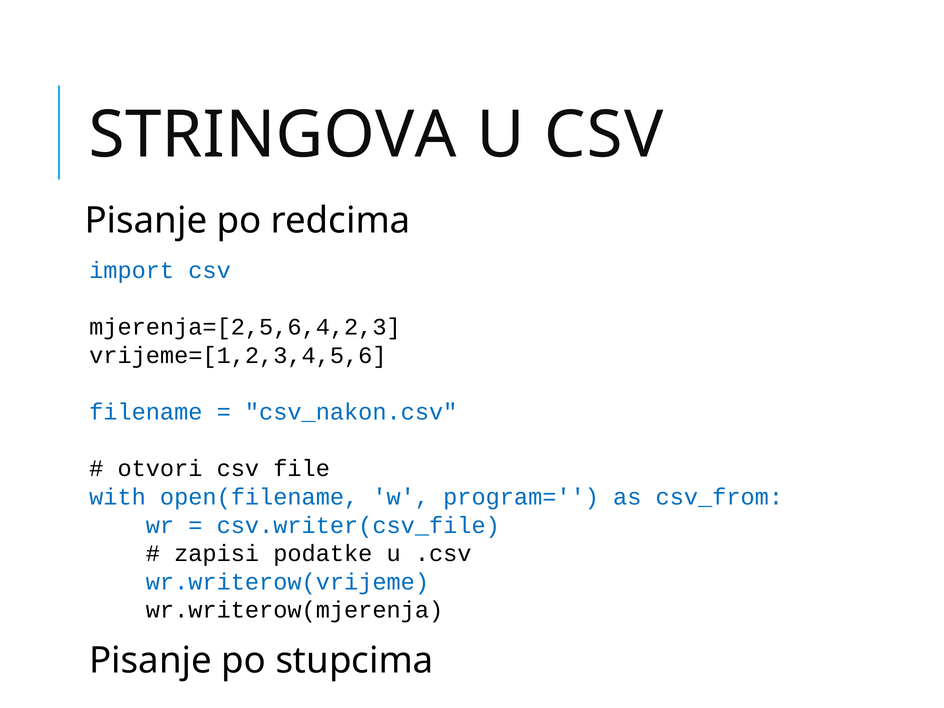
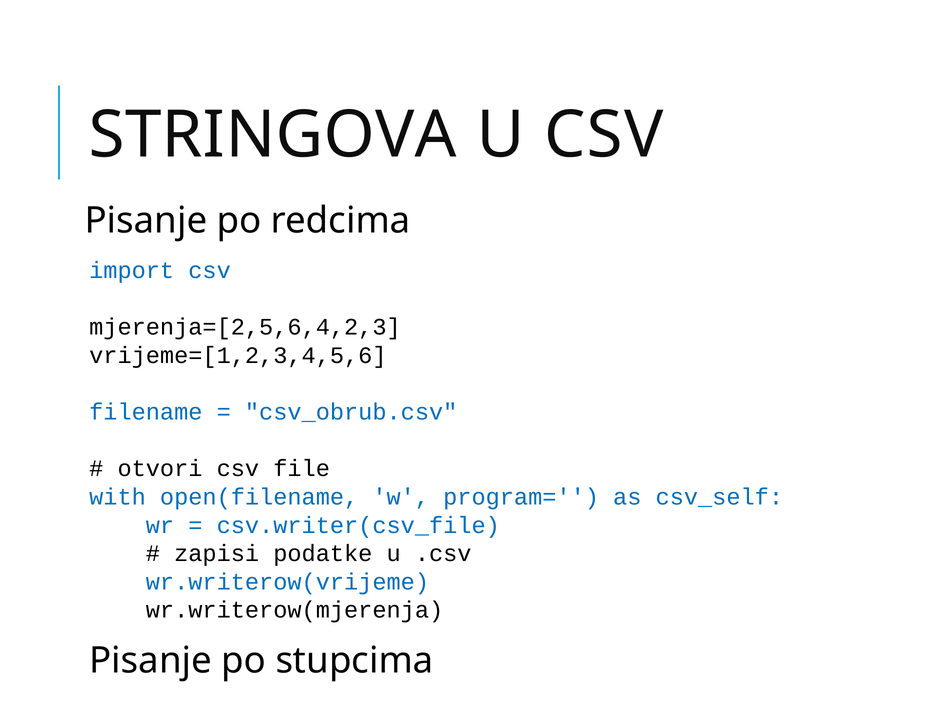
csv_nakon.csv: csv_nakon.csv -> csv_obrub.csv
csv_from: csv_from -> csv_self
